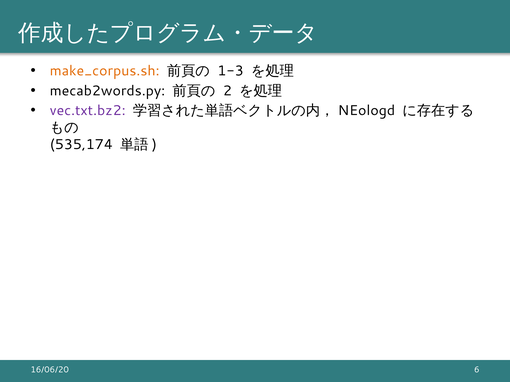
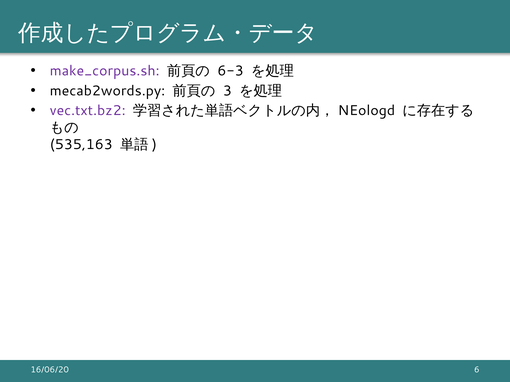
make_corpus.sh colour: orange -> purple
1-3: 1-3 -> 6-3
2: 2 -> 3
535,174: 535,174 -> 535,163
